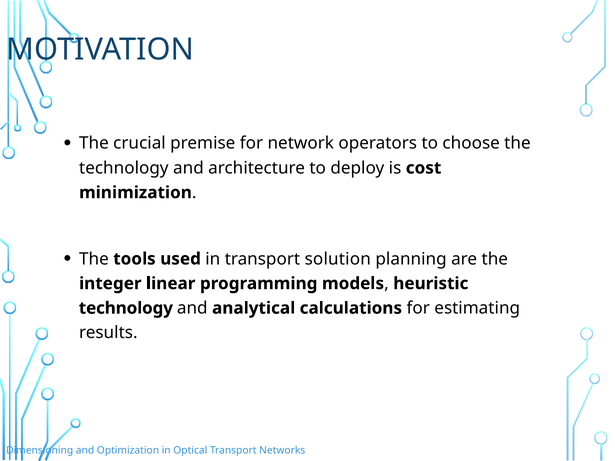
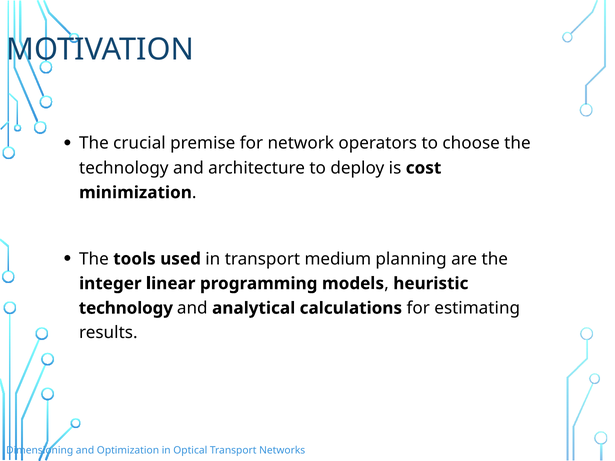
solution: solution -> medium
